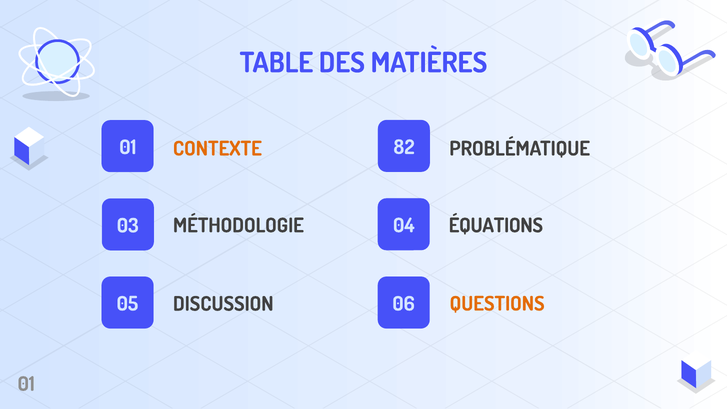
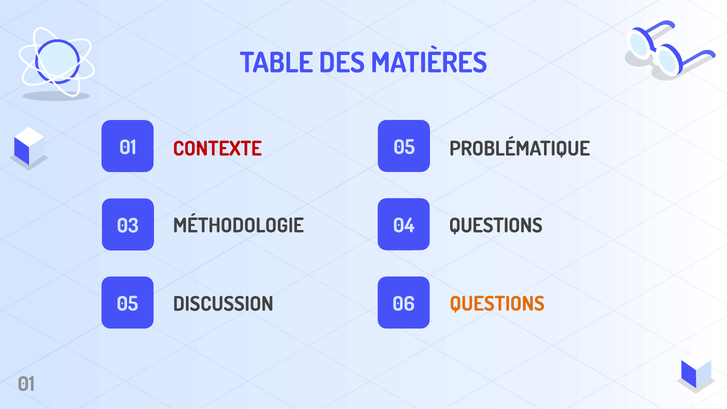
01 82: 82 -> 05
CONTEXTE colour: orange -> red
MÉTHODOLOGIE ÉQUATIONS: ÉQUATIONS -> QUESTIONS
